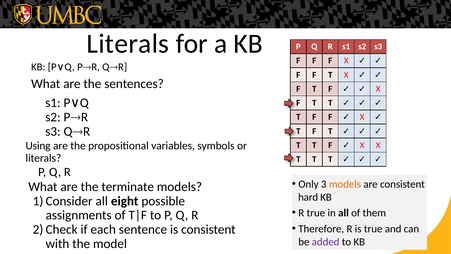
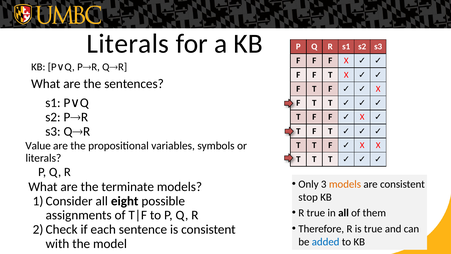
Using: Using -> Value
hard: hard -> stop
added colour: purple -> blue
